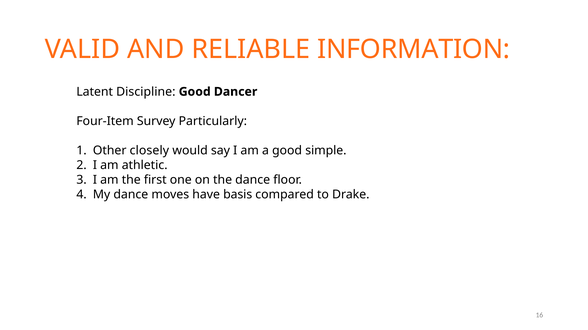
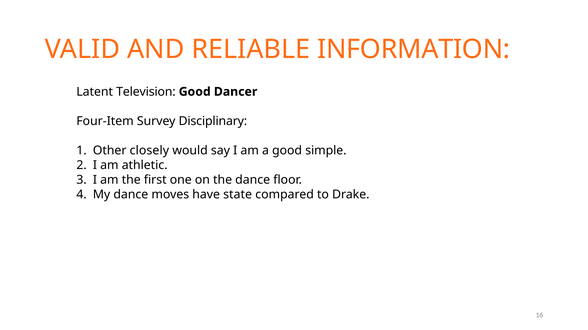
Discipline: Discipline -> Television
Particularly: Particularly -> Disciplinary
basis: basis -> state
